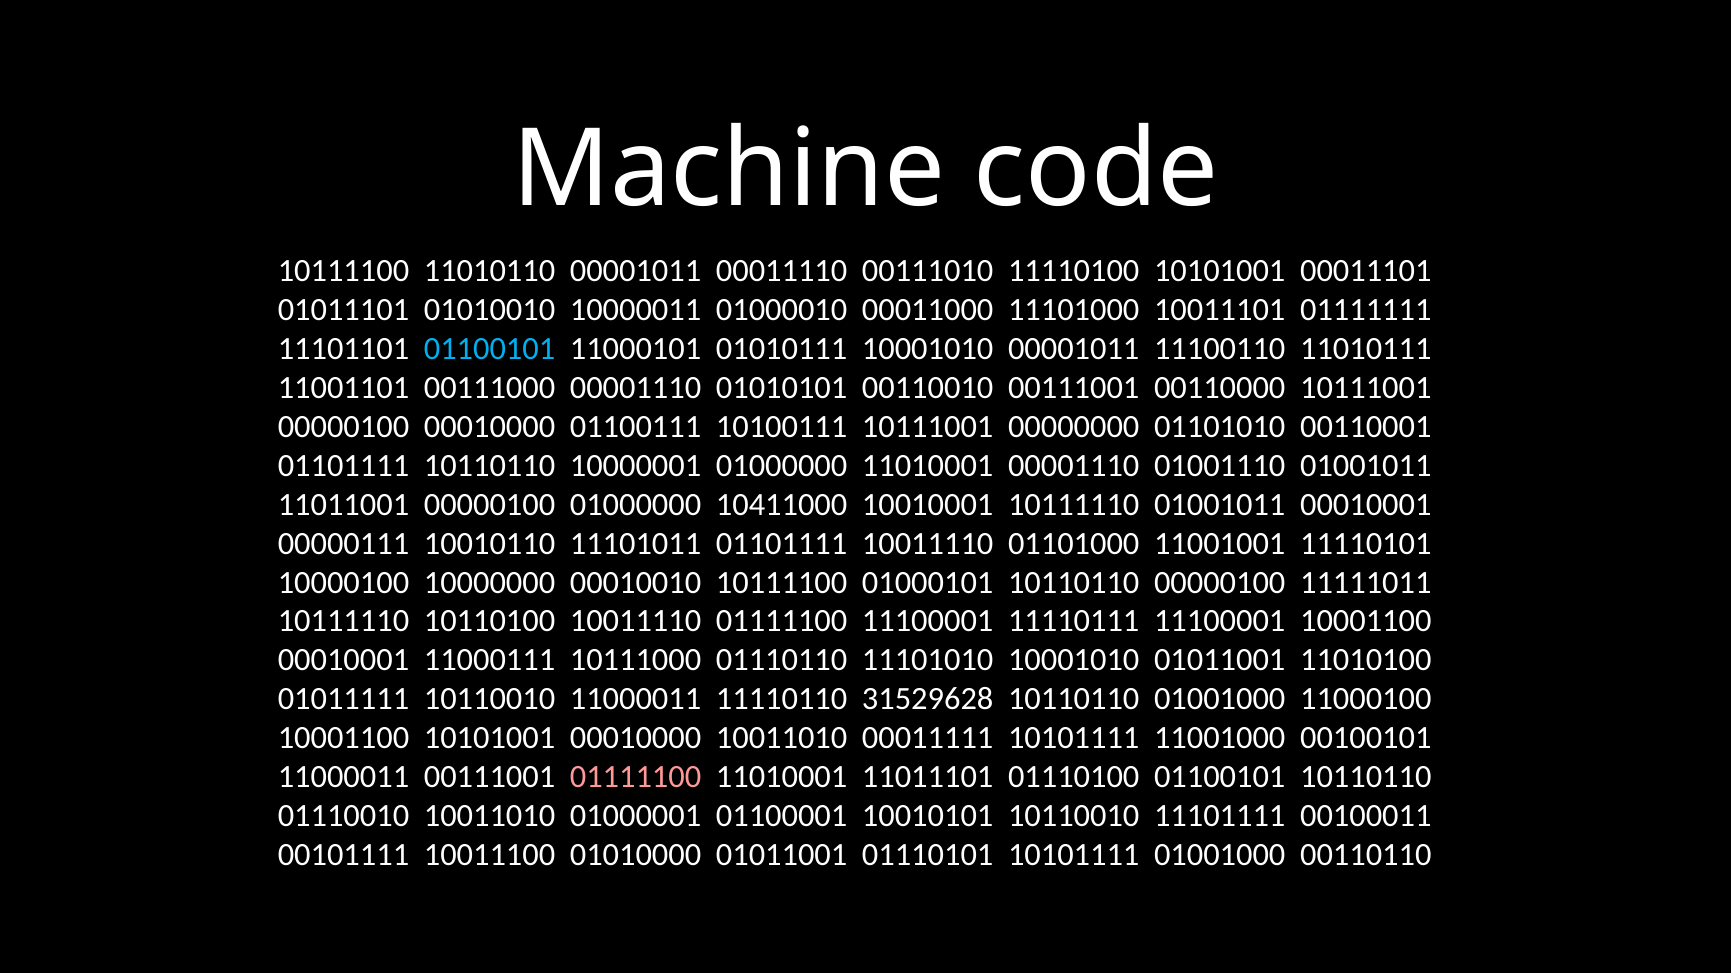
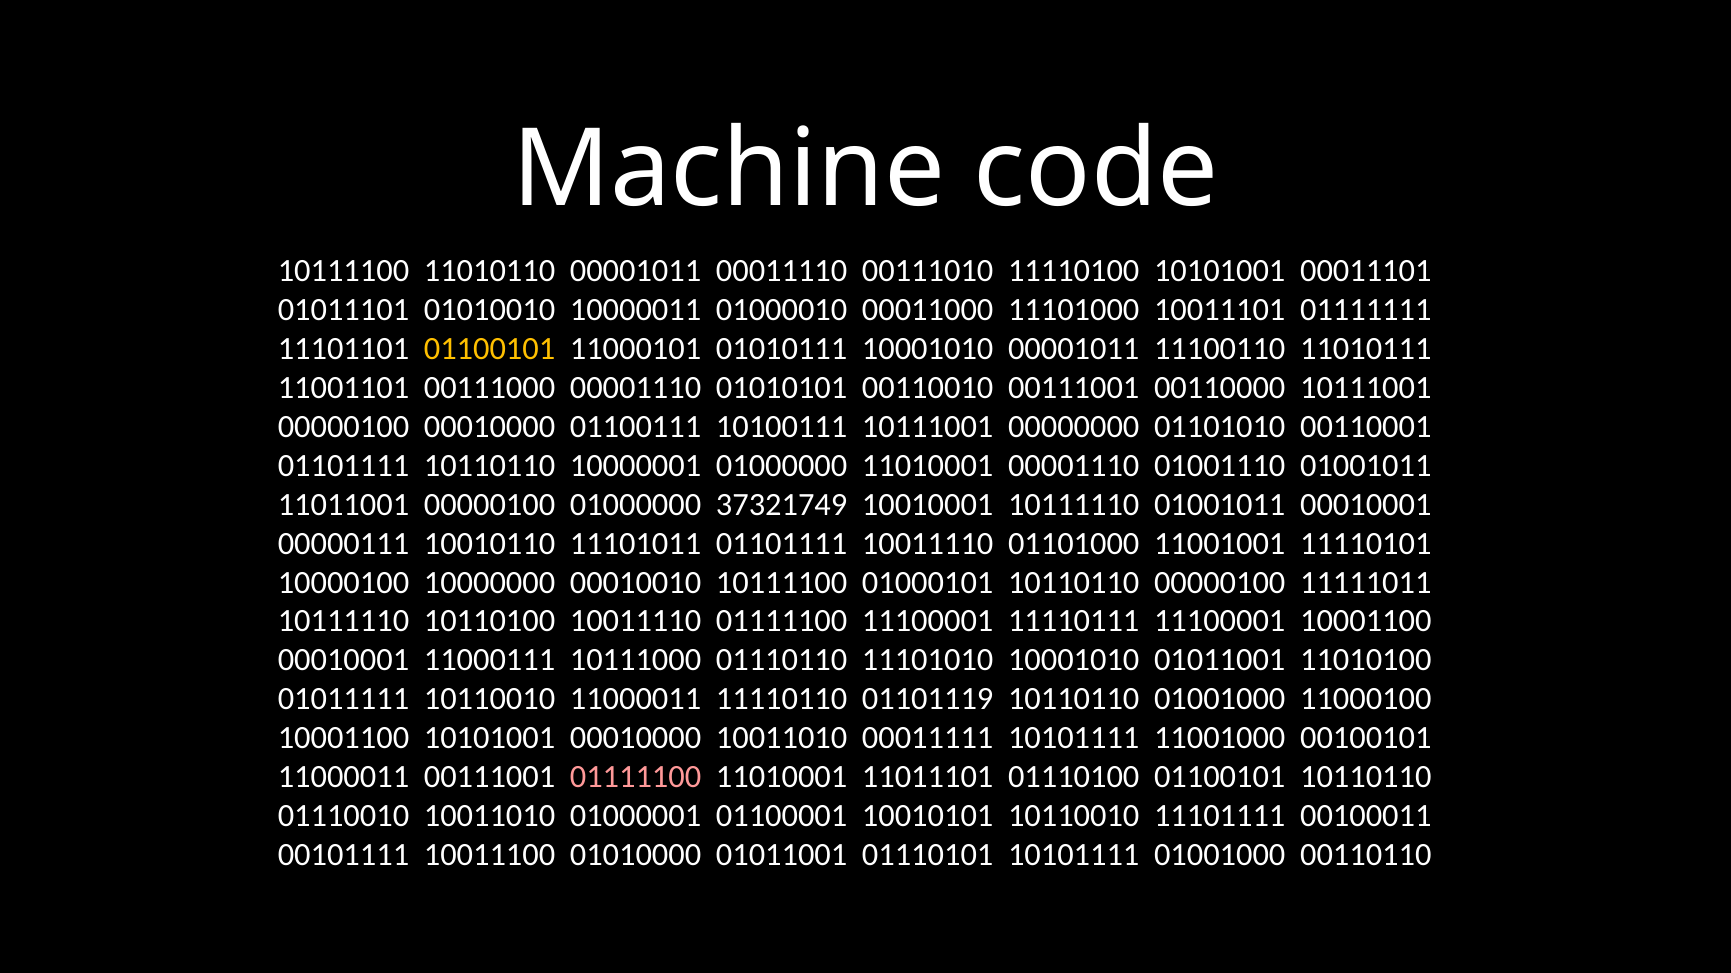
01100101 at (490, 349) colour: light blue -> yellow
10411000: 10411000 -> 37321749
31529628: 31529628 -> 01101119
